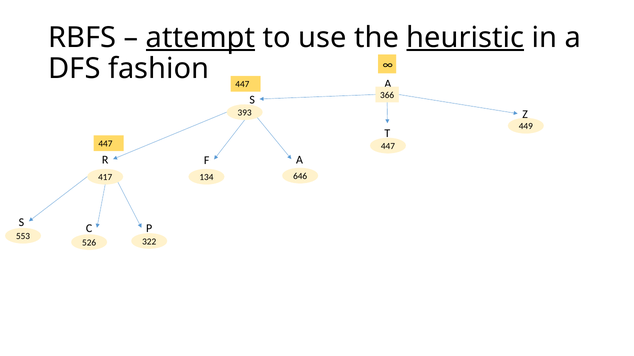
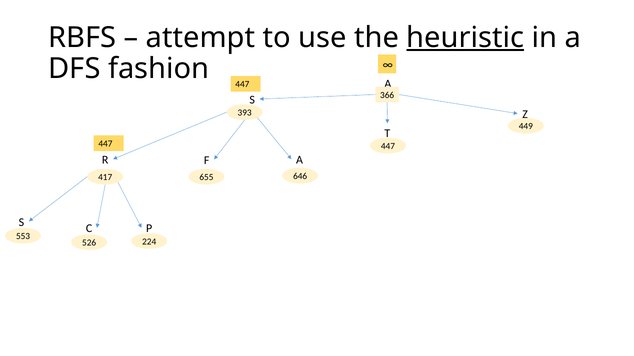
attempt underline: present -> none
134: 134 -> 655
322: 322 -> 224
